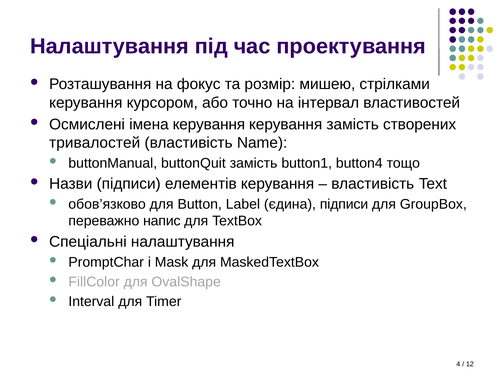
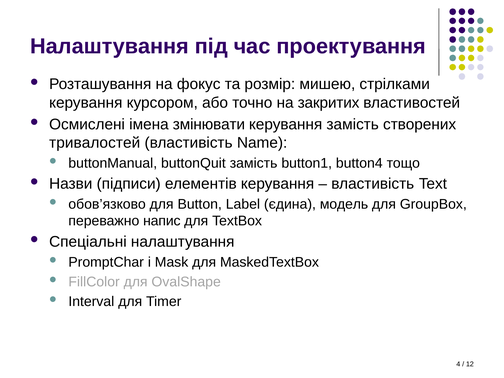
інтервал: інтервал -> закритих
імена керування: керування -> змінювати
єдина підписи: підписи -> модель
